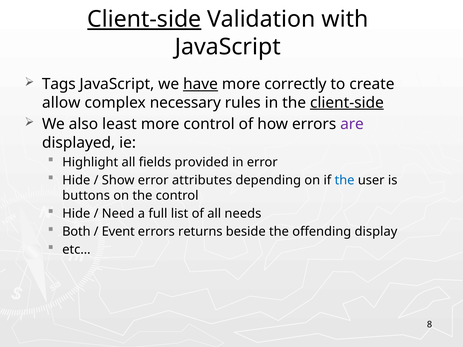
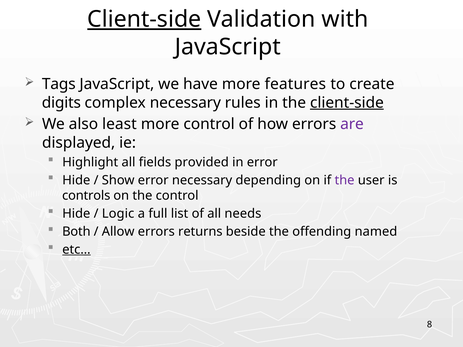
have underline: present -> none
correctly: correctly -> features
allow: allow -> digits
error attributes: attributes -> necessary
the at (345, 180) colour: blue -> purple
buttons: buttons -> controls
Need: Need -> Logic
Event: Event -> Allow
display: display -> named
etc… underline: none -> present
